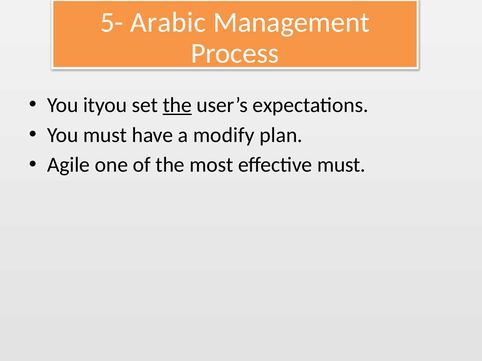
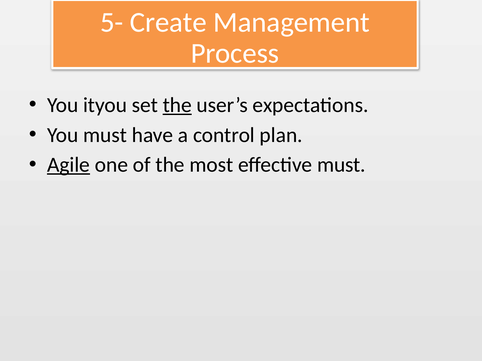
Arabic: Arabic -> Create
modify: modify -> control
Agile underline: none -> present
